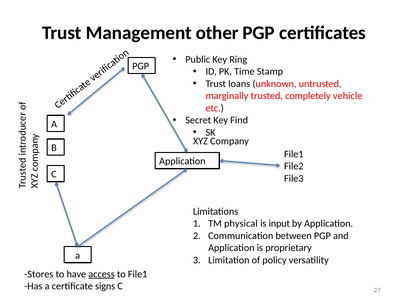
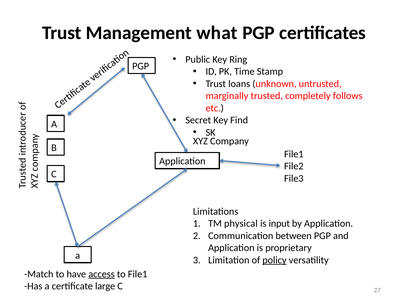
other: other -> what
vehicle: vehicle -> follows
policy underline: none -> present
Stores: Stores -> Match
signs: signs -> large
